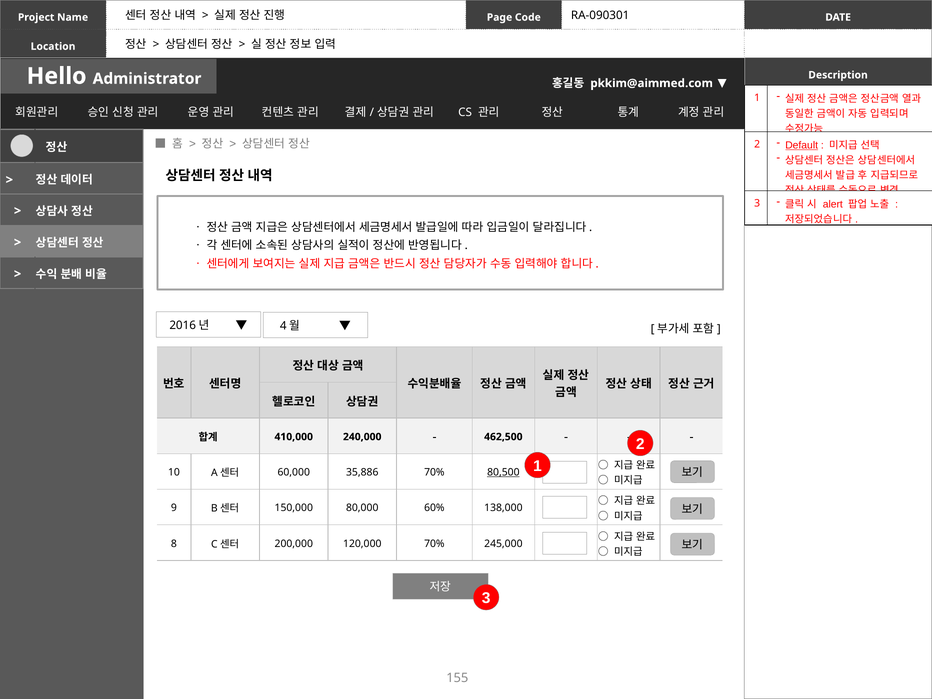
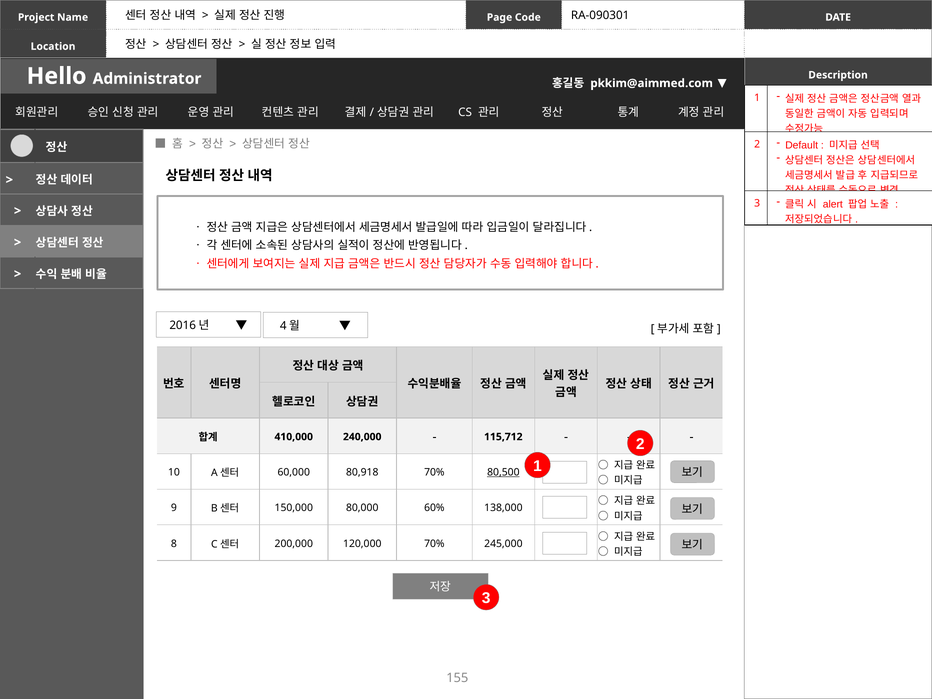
Default underline: present -> none
462,500: 462,500 -> 115,712
35,886: 35,886 -> 80,918
